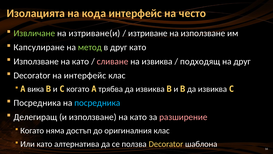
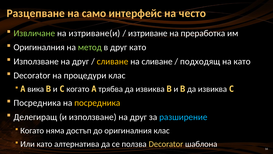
Изолацията: Изолацията -> Разцепване
кода: кода -> само
на използване: използване -> преработка
Капсулиране at (39, 47): Капсулиране -> Оригиналния
като at (80, 61): като -> друг
сливане at (113, 61) colour: pink -> yellow
на извиква: извиква -> сливане
на друг: друг -> като
на интерфейс: интерфейс -> процедури
посредника at (97, 103) colour: light blue -> yellow
и използване на като: като -> друг
разширение colour: pink -> light blue
